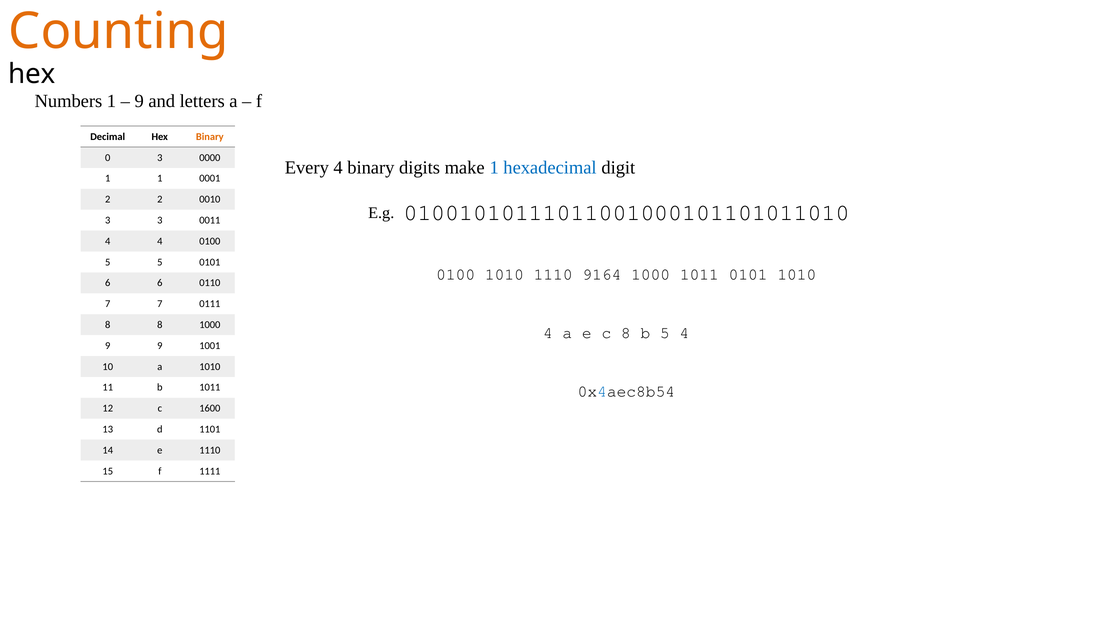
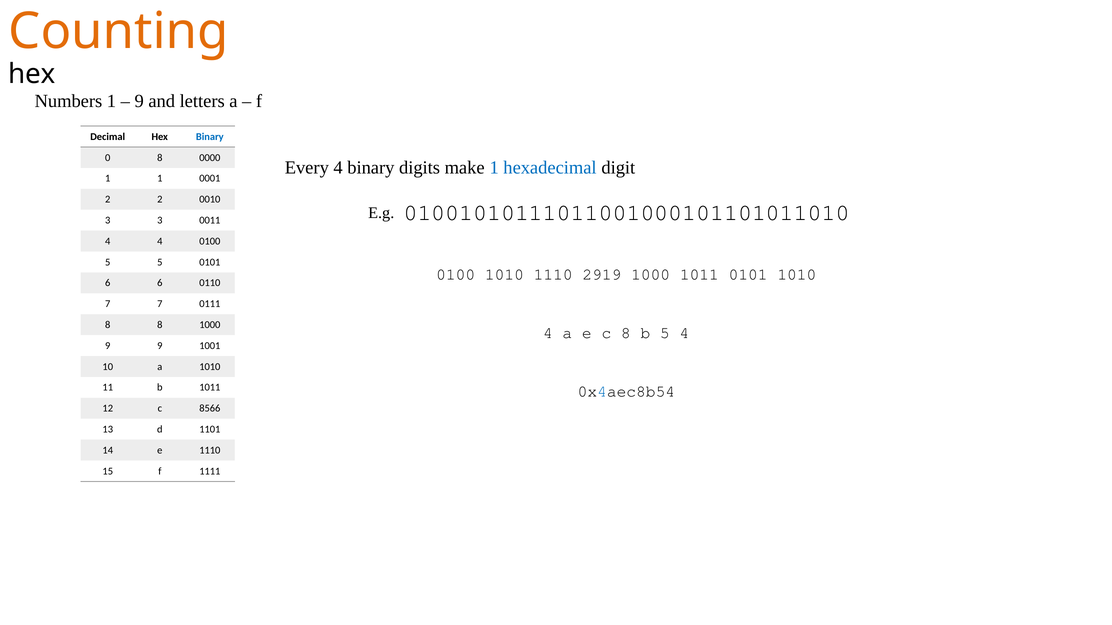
Binary at (210, 137) colour: orange -> blue
0 3: 3 -> 8
9164: 9164 -> 2919
1600: 1600 -> 8566
